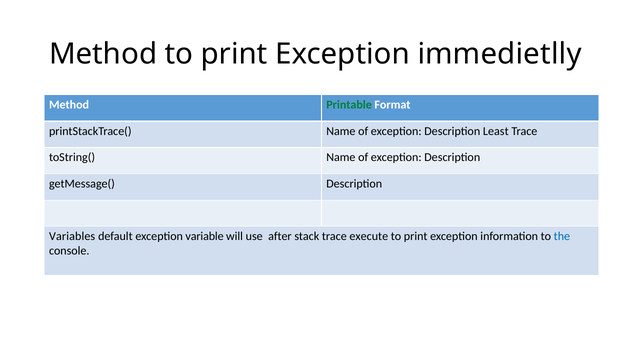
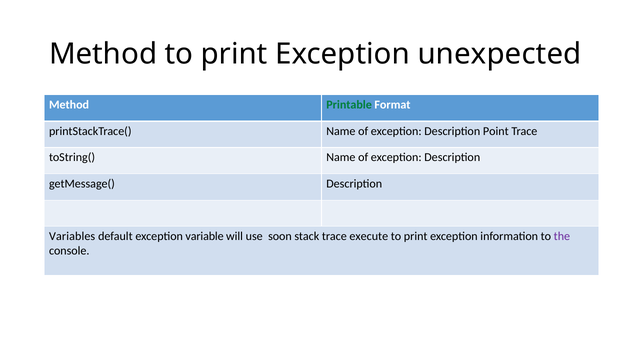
immedietlly: immedietlly -> unexpected
Least: Least -> Point
after: after -> soon
the colour: blue -> purple
